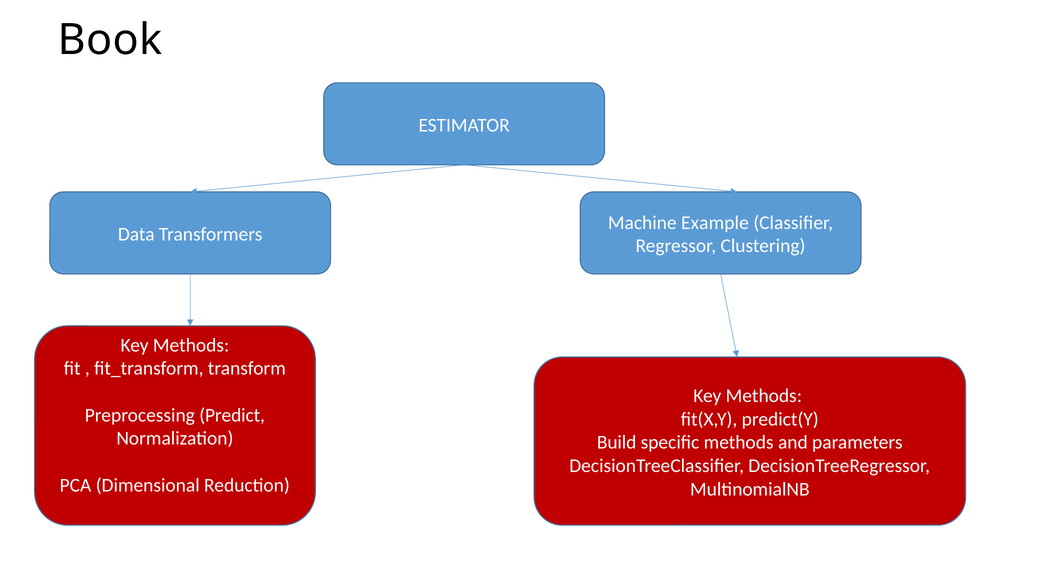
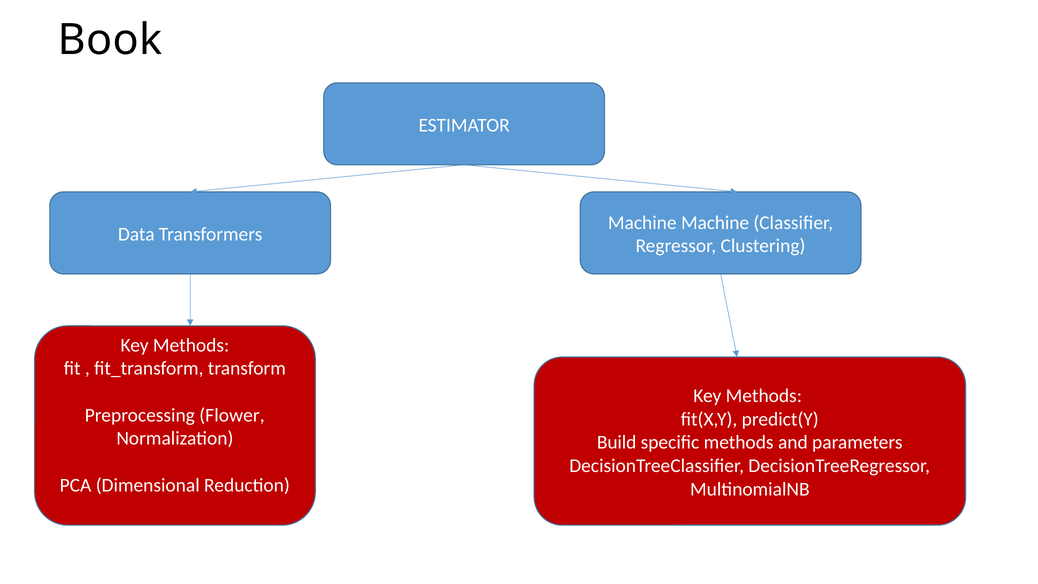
Machine Example: Example -> Machine
Predict: Predict -> Flower
